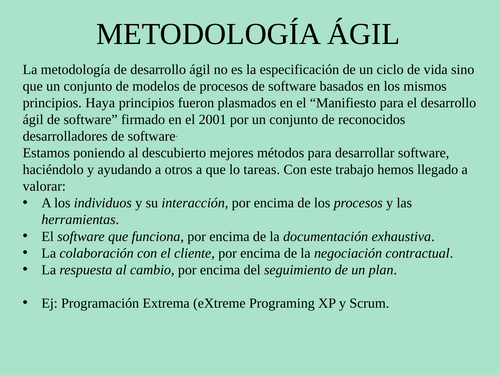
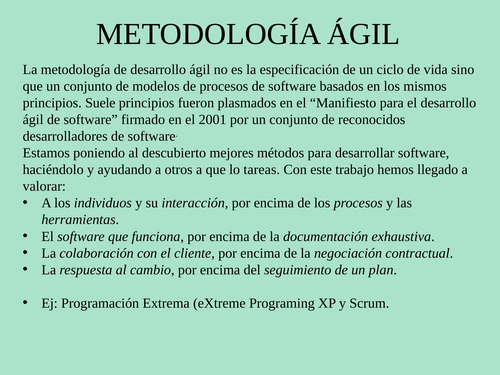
Haya: Haya -> Suele
